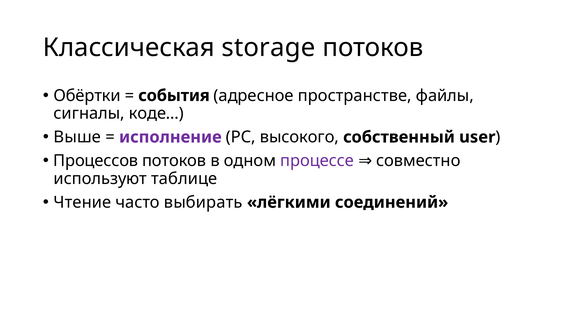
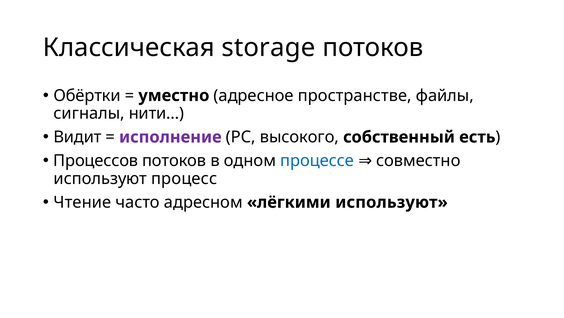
события: события -> уместно
коде…: коде… -> нити…
Выше: Выше -> Видит
user: user -> есть
процессе colour: purple -> blue
таблице: таблице -> процесс
выбирать: выбирать -> адресном
лёгкими соединений: соединений -> используют
